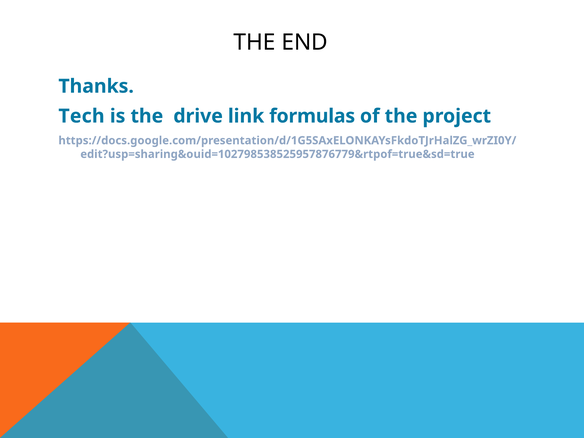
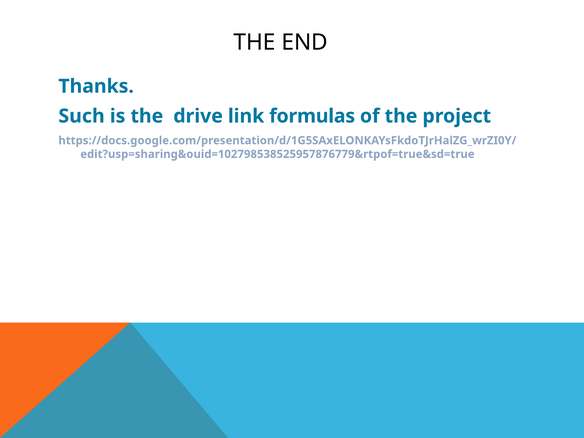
Tech: Tech -> Such
